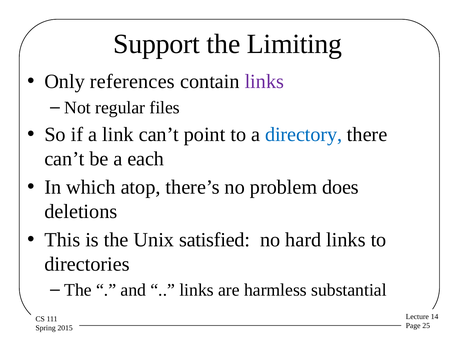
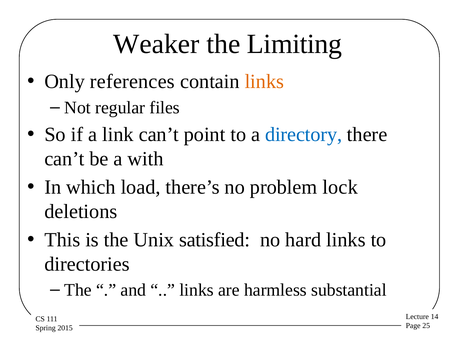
Support: Support -> Weaker
links at (264, 82) colour: purple -> orange
each: each -> with
atop: atop -> load
does: does -> lock
